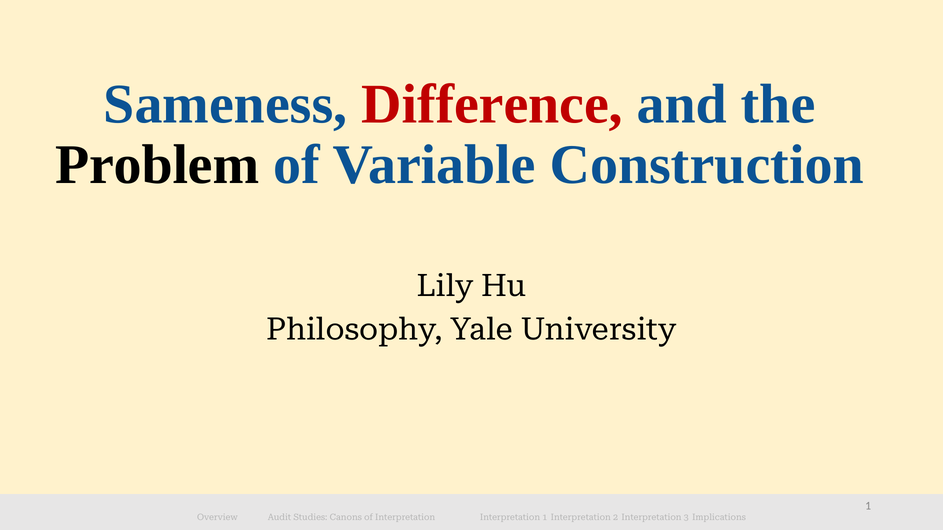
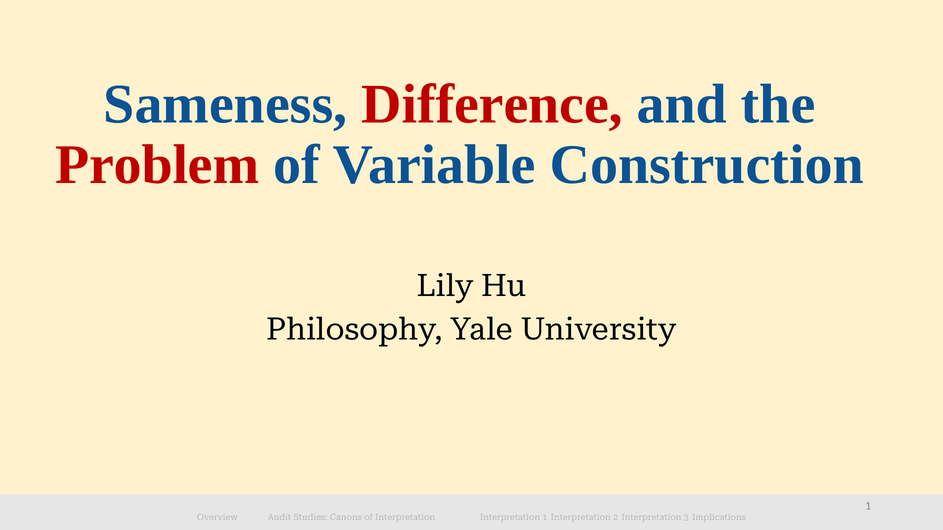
Problem colour: black -> red
